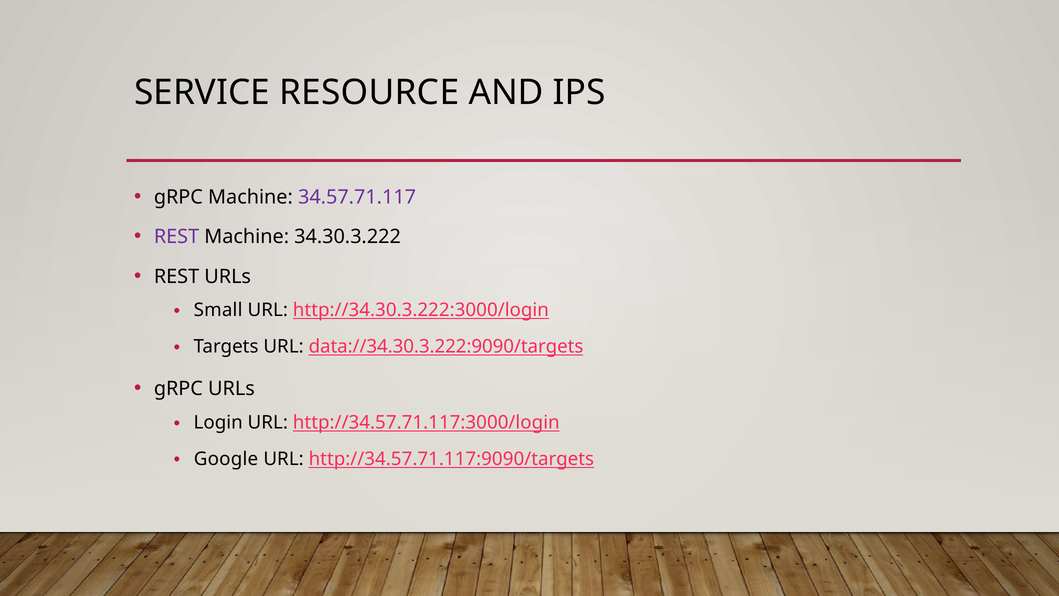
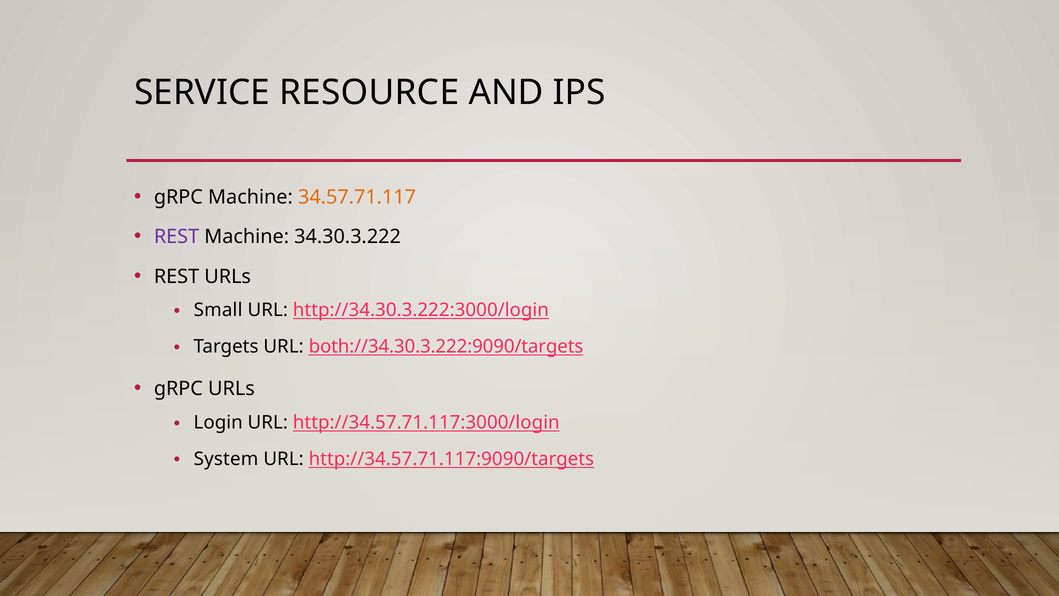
34.57.71.117 colour: purple -> orange
data://34.30.3.222:9090/targets: data://34.30.3.222:9090/targets -> both://34.30.3.222:9090/targets
Google: Google -> System
